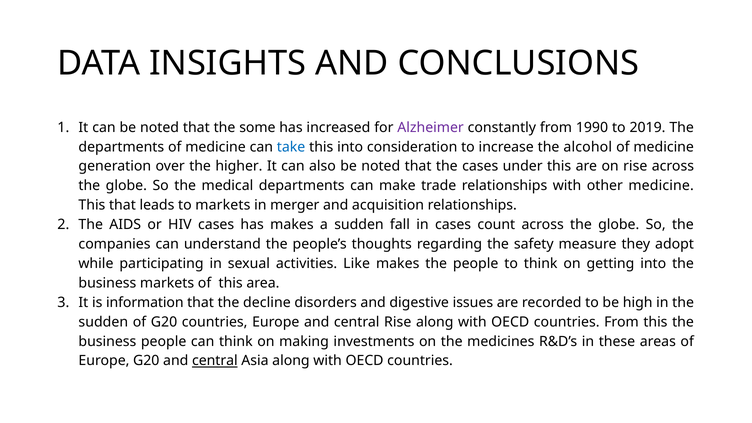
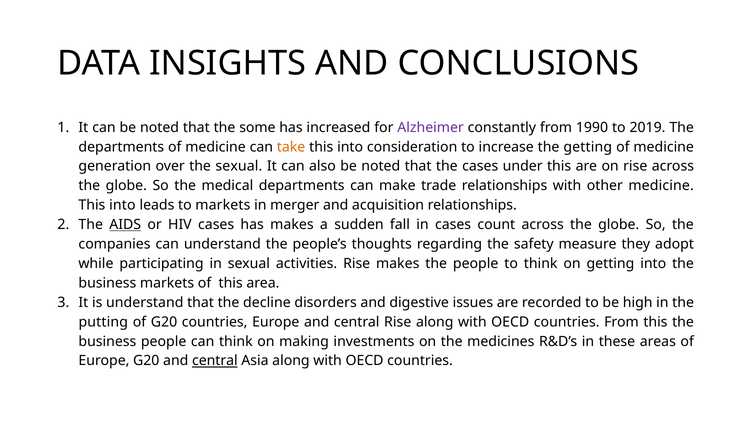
take colour: blue -> orange
the alcohol: alcohol -> getting
the higher: higher -> sexual
that at (122, 205): that -> into
AIDS underline: none -> present
activities Like: Like -> Rise
is information: information -> understand
sudden at (103, 322): sudden -> putting
